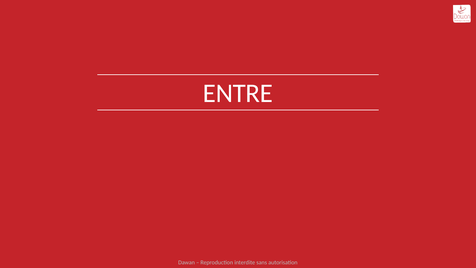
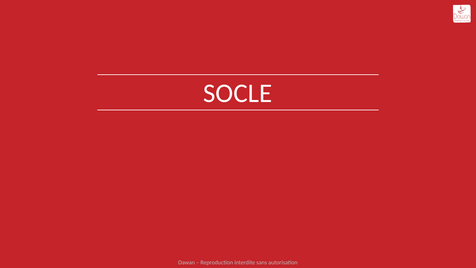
ENTRE: ENTRE -> SOCLE
